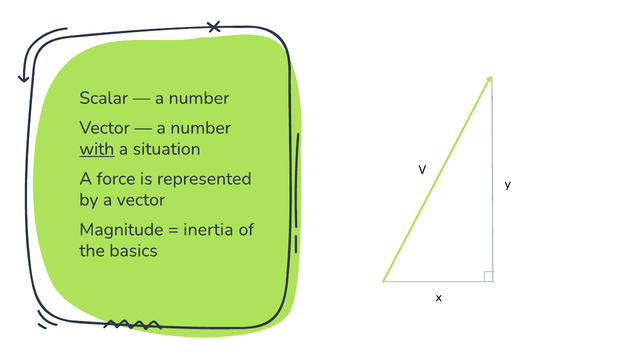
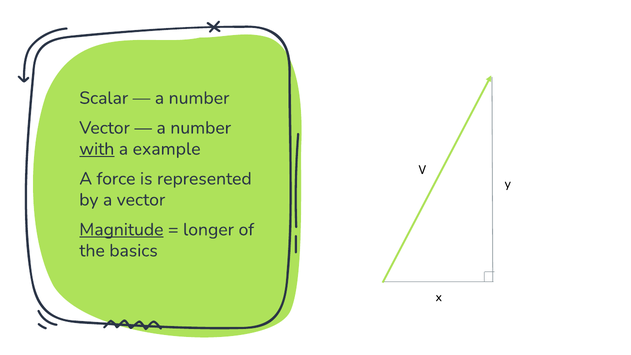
situation: situation -> example
Magnitude underline: none -> present
inertia: inertia -> longer
